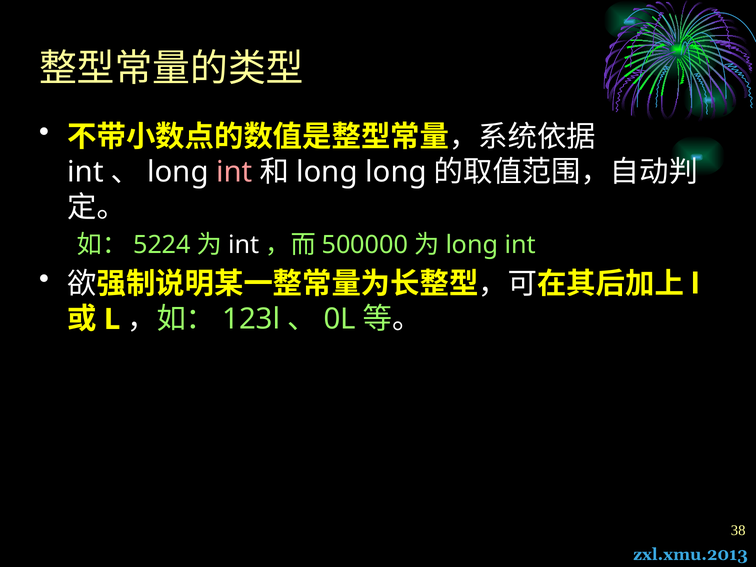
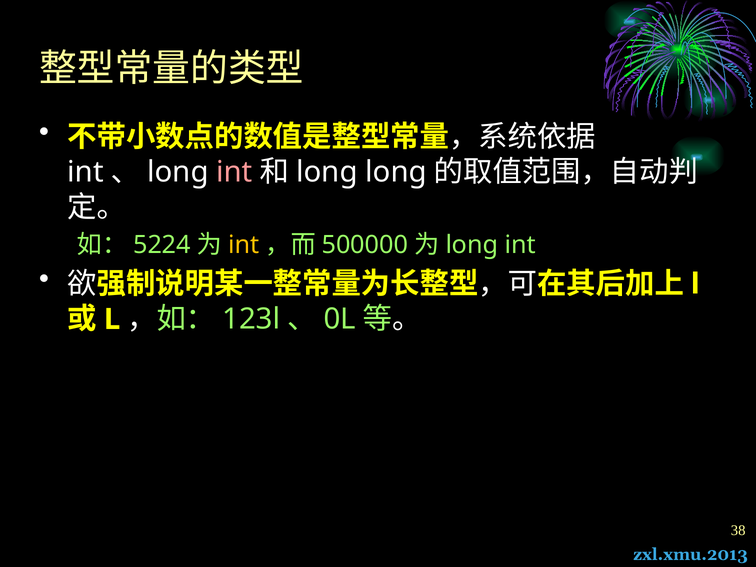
int at (244, 245) colour: white -> yellow
